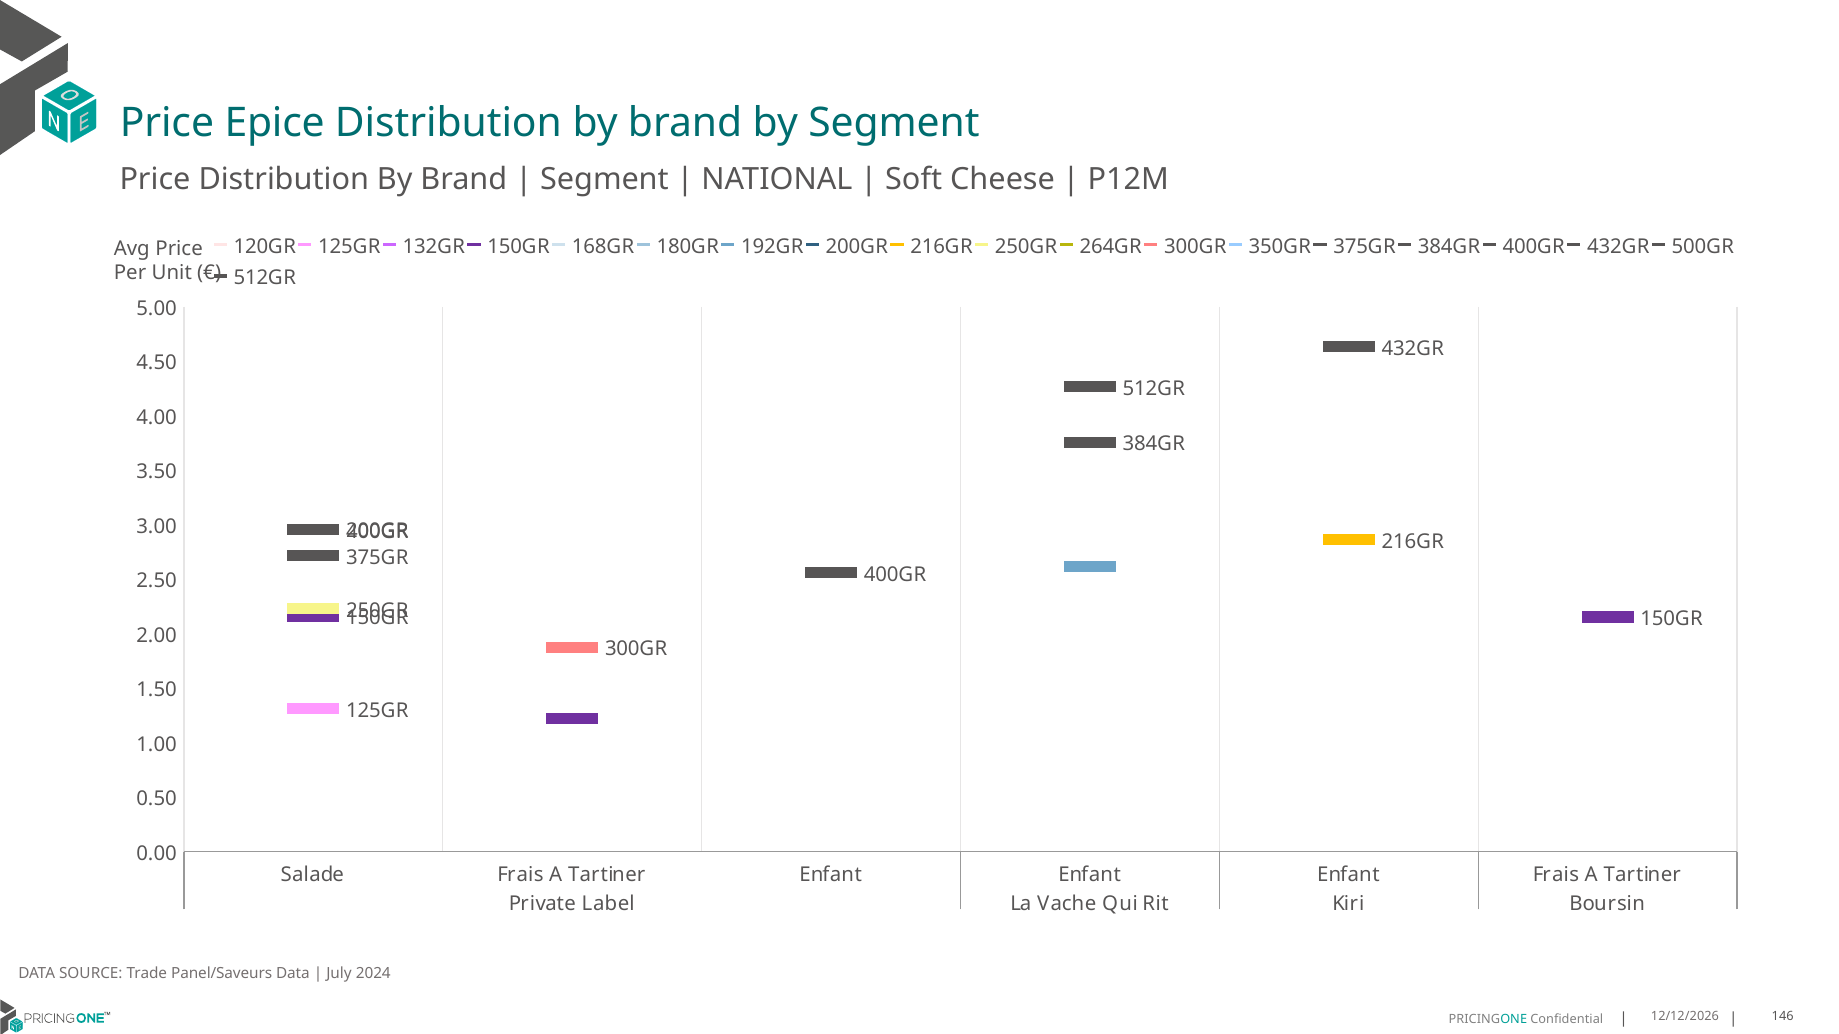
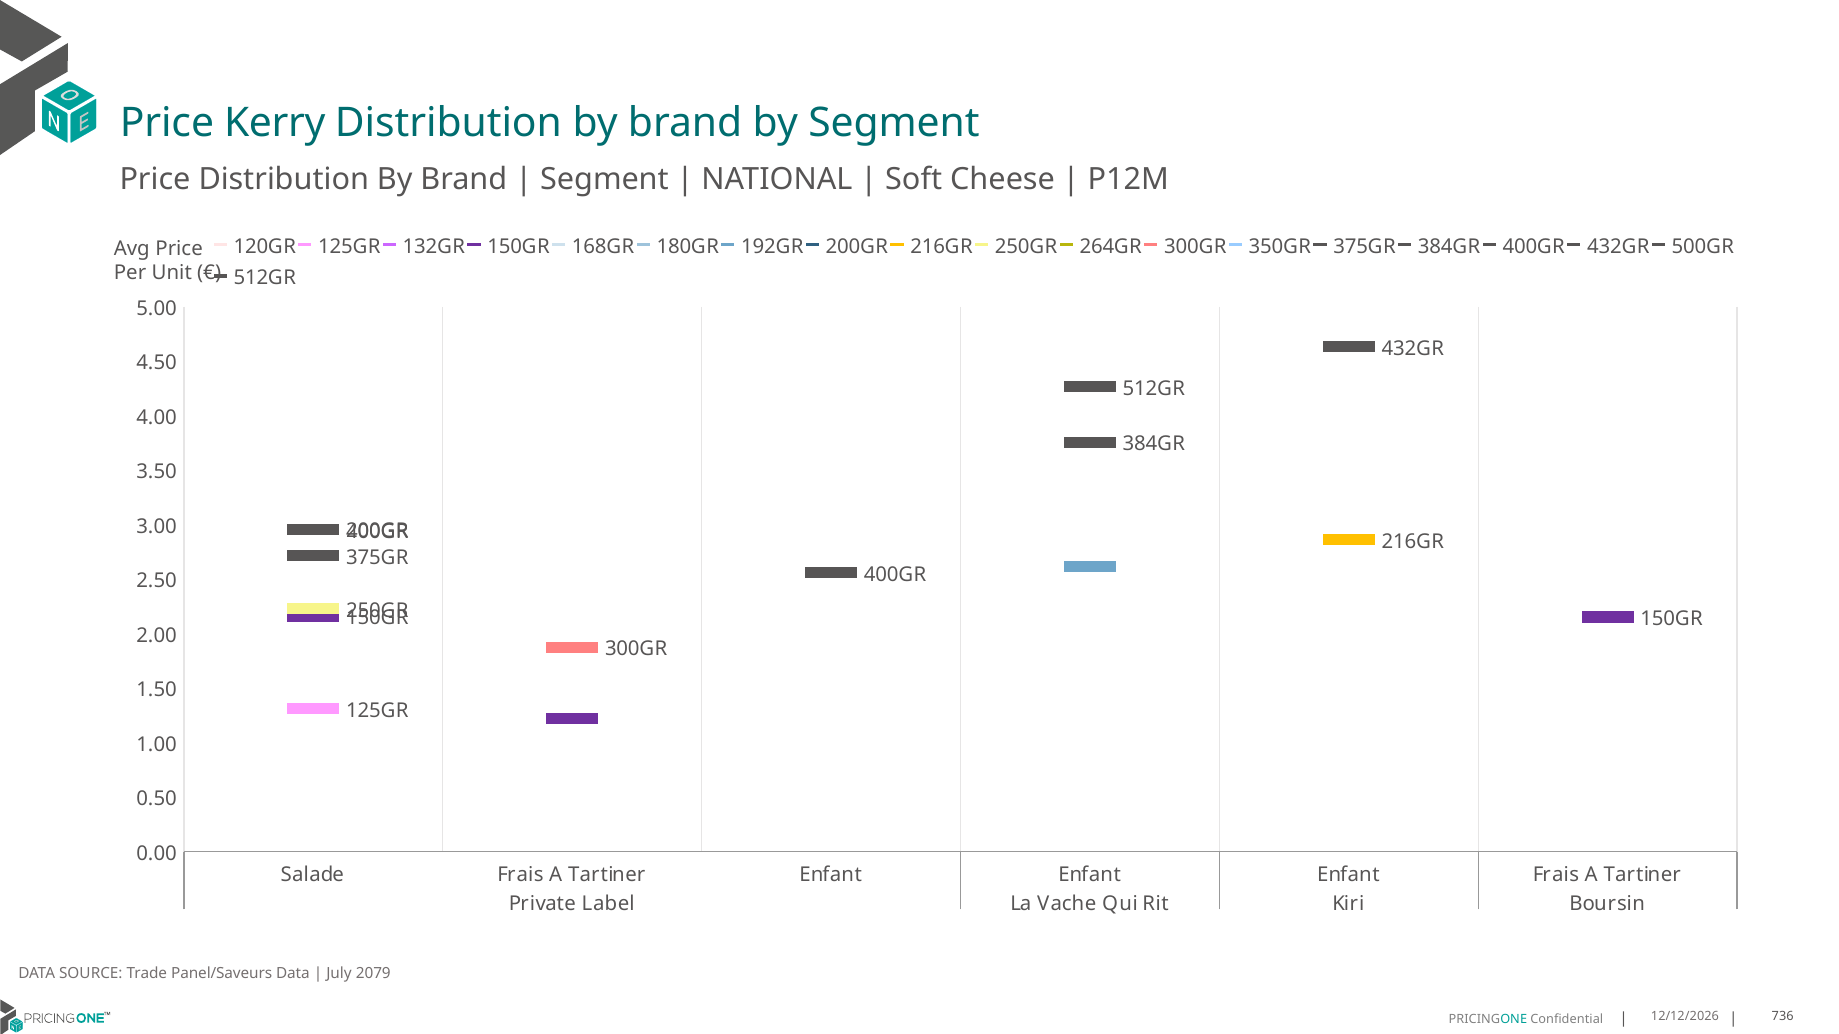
Epice: Epice -> Kerry
2024: 2024 -> 2079
146: 146 -> 736
